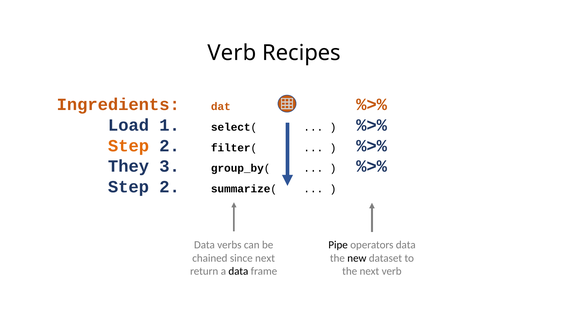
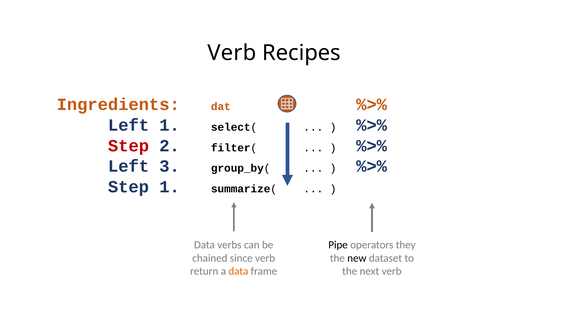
Load at (129, 125): Load -> Left
Step at (129, 146) colour: orange -> red
They at (129, 166): They -> Left
2 at (170, 187): 2 -> 1
operators data: data -> they
since next: next -> verb
data at (238, 271) colour: black -> orange
